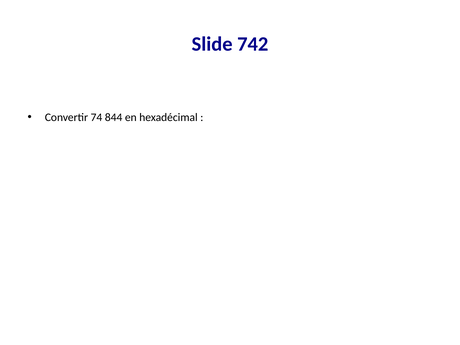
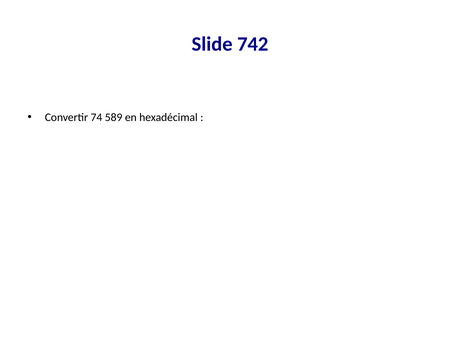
844: 844 -> 589
